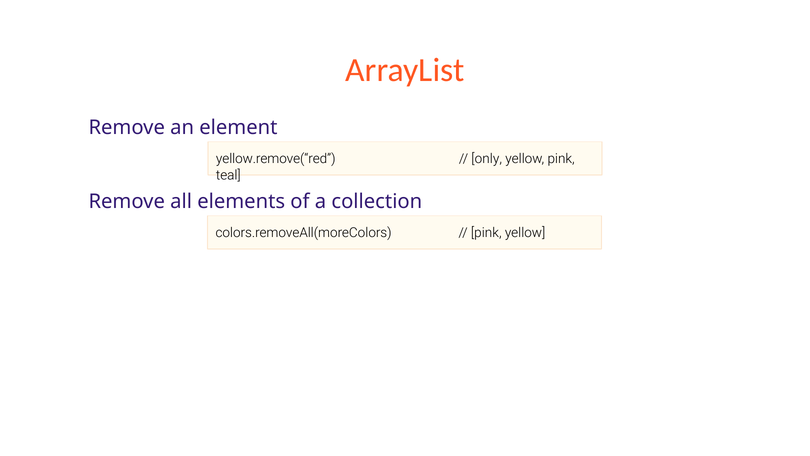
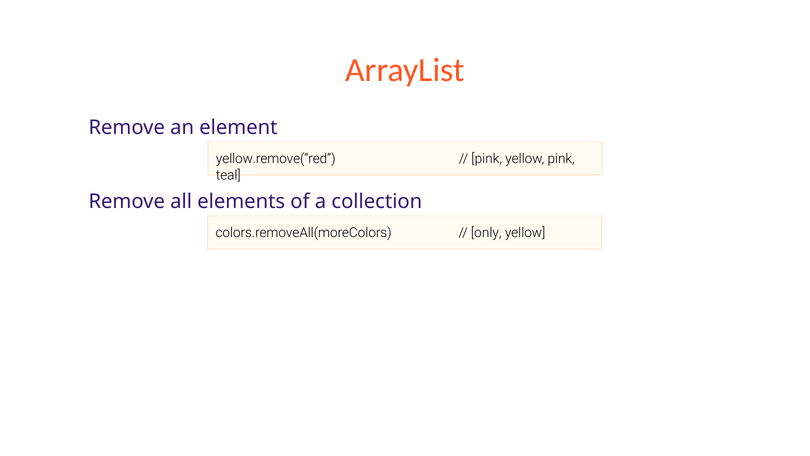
only at (487, 159): only -> pink
pink at (486, 233): pink -> only
